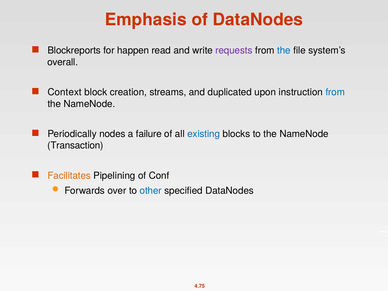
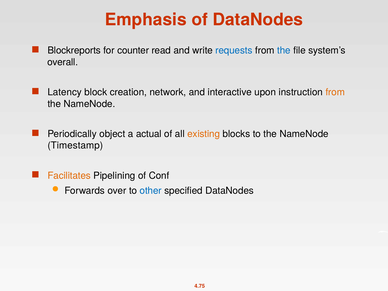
happen: happen -> counter
requests colour: purple -> blue
Context: Context -> Latency
streams: streams -> network
duplicated: duplicated -> interactive
from at (335, 92) colour: blue -> orange
nodes: nodes -> object
failure: failure -> actual
existing colour: blue -> orange
Transaction: Transaction -> Timestamp
